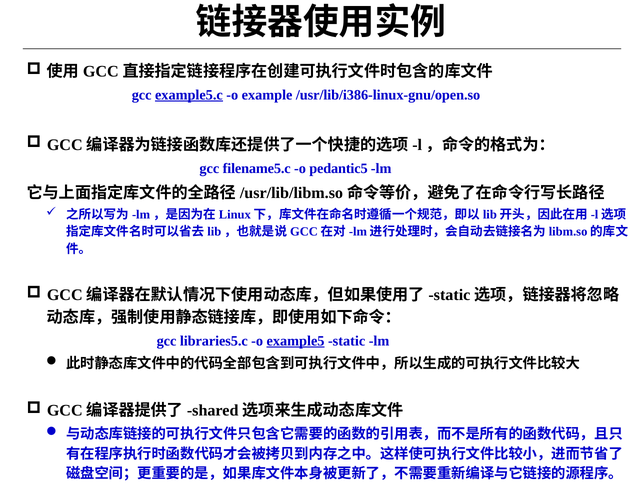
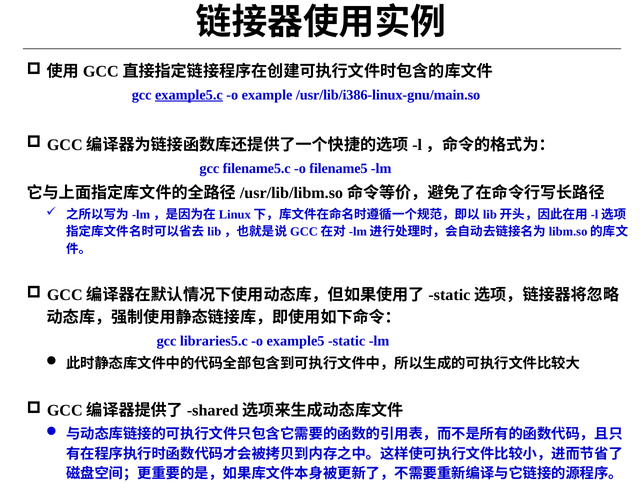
/usr/lib/i386-linux-gnu/open.so: /usr/lib/i386-linux-gnu/open.so -> /usr/lib/i386-linux-gnu/main.so
pedantic5: pedantic5 -> filename5
example5 underline: present -> none
